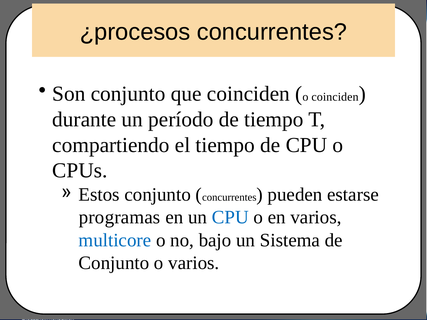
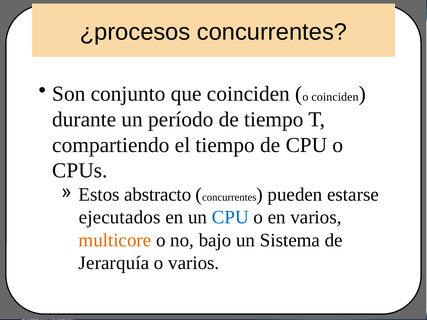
Estos conjunto: conjunto -> abstracto
programas: programas -> ejecutados
multicore colour: blue -> orange
Conjunto at (114, 263): Conjunto -> Jerarquía
